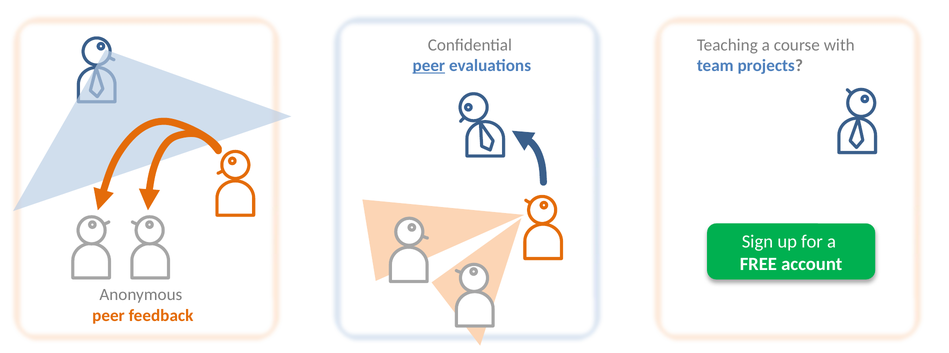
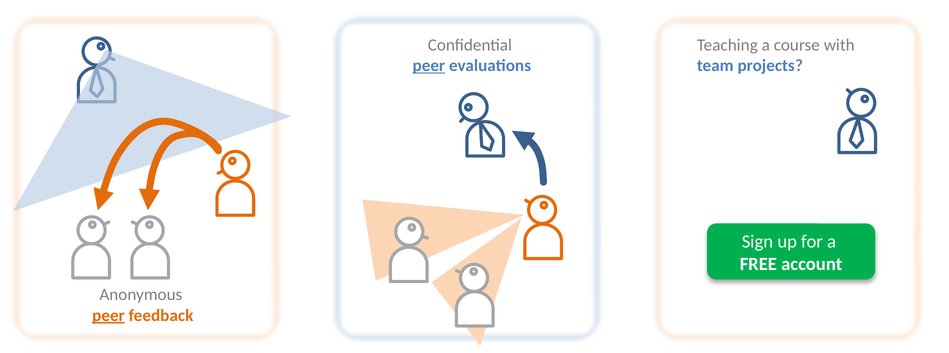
peer at (108, 315) underline: none -> present
